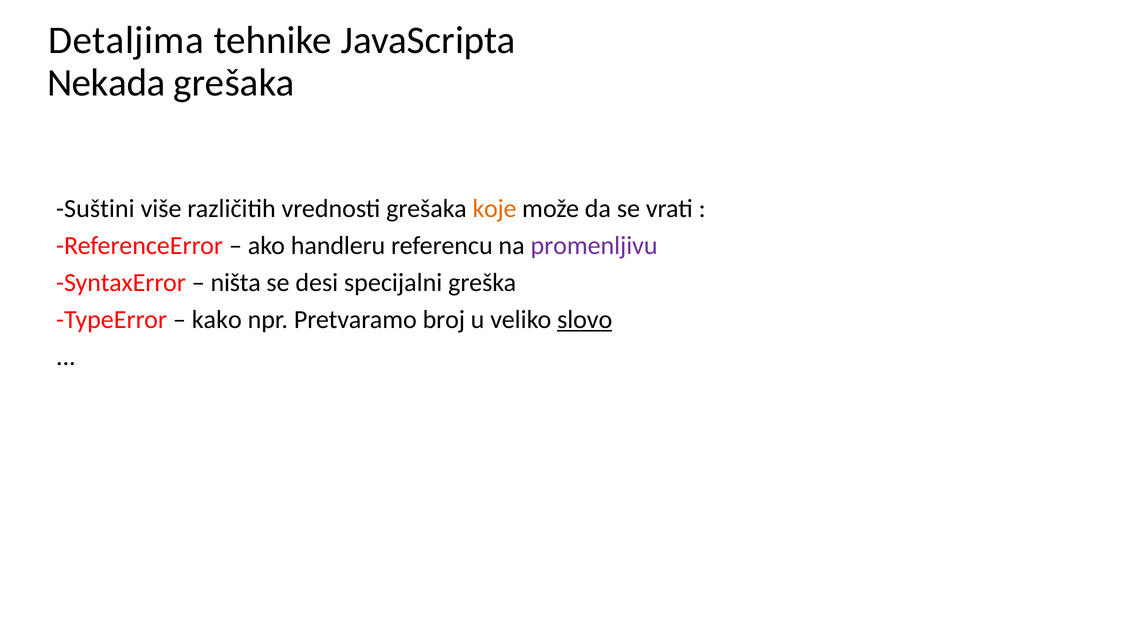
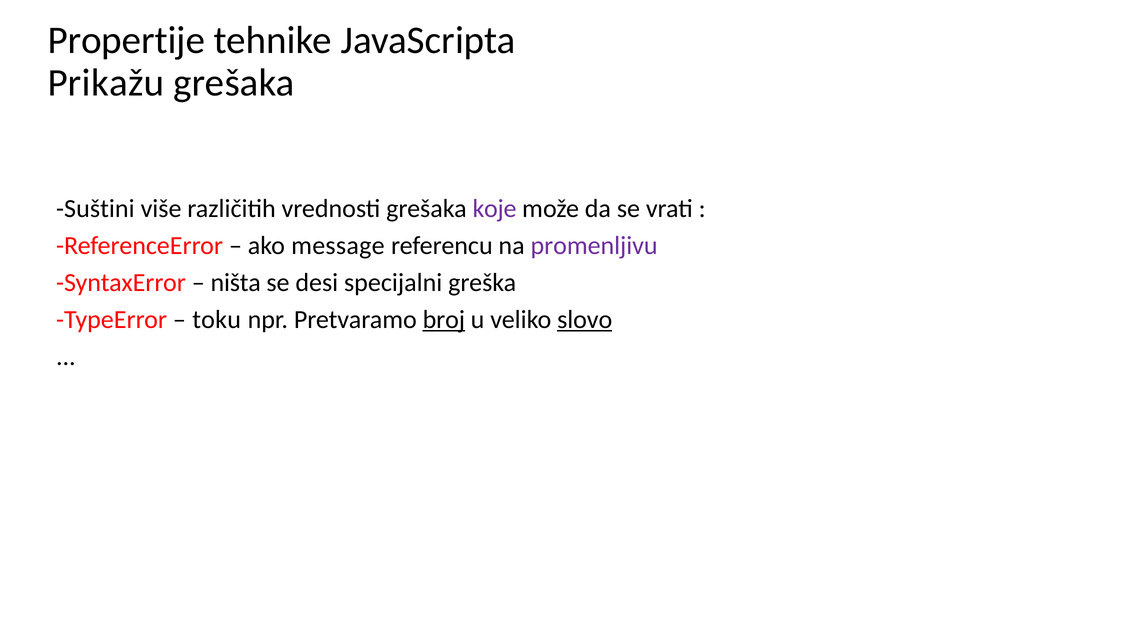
Detaljima: Detaljima -> Propertije
Nekada: Nekada -> Prikažu
koje colour: orange -> purple
handleru: handleru -> message
kako: kako -> toku
broj underline: none -> present
